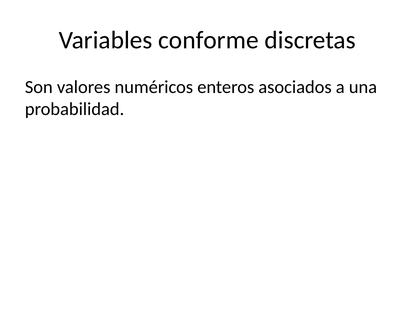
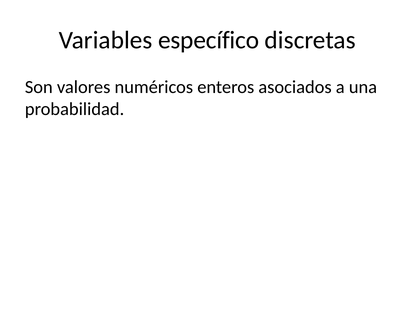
conforme: conforme -> específico
